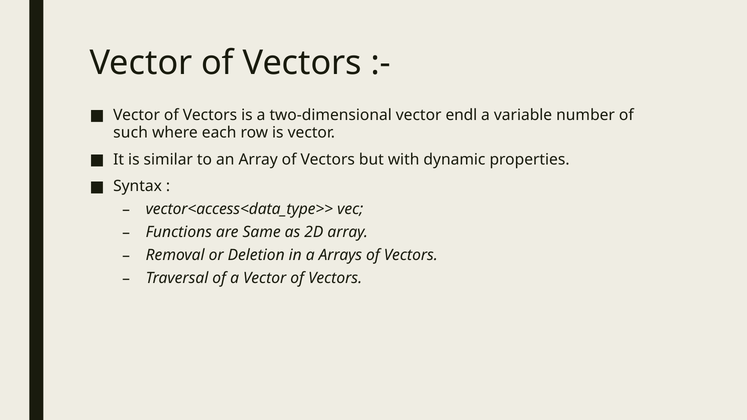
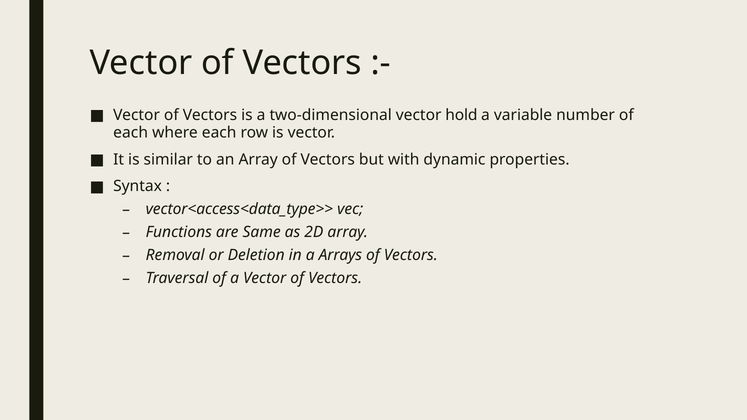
endl: endl -> hold
such at (131, 133): such -> each
